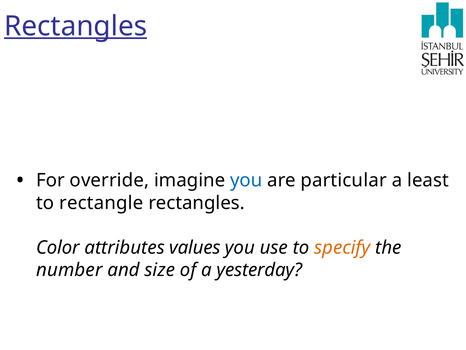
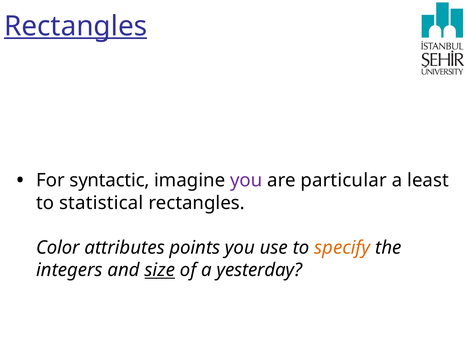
override: override -> syntactic
you at (246, 180) colour: blue -> purple
rectangle: rectangle -> statistical
values: values -> points
number: number -> integers
size underline: none -> present
